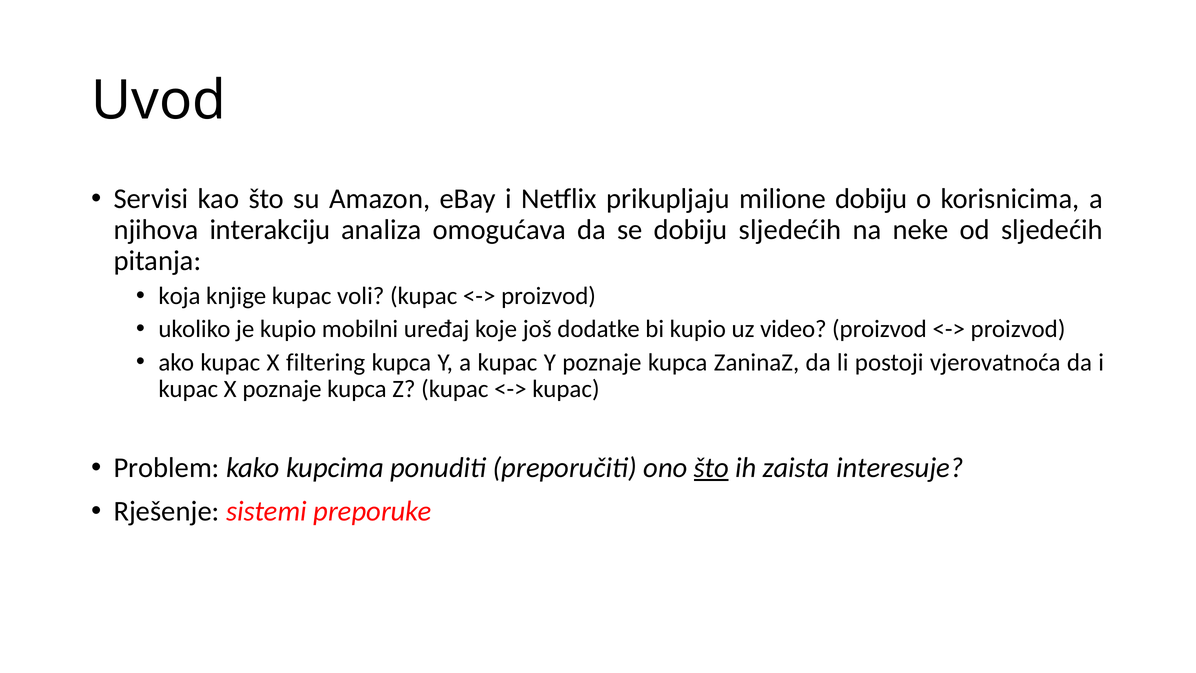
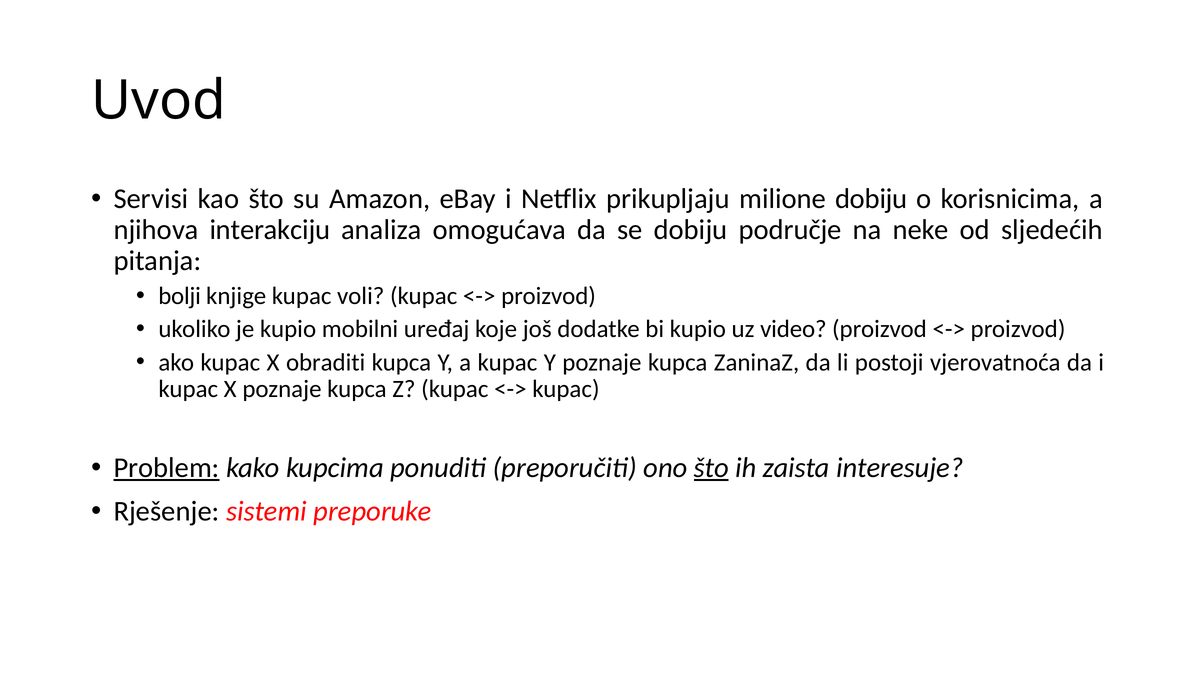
dobiju sljedećih: sljedećih -> područje
koja: koja -> bolji
filtering: filtering -> obraditi
Problem underline: none -> present
